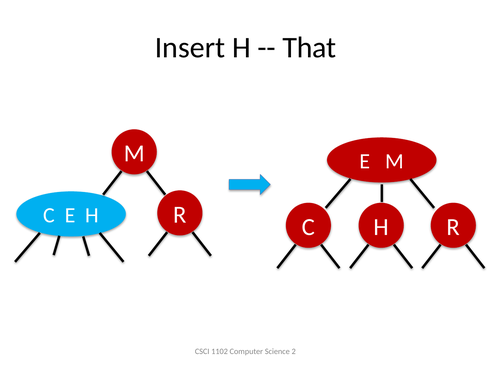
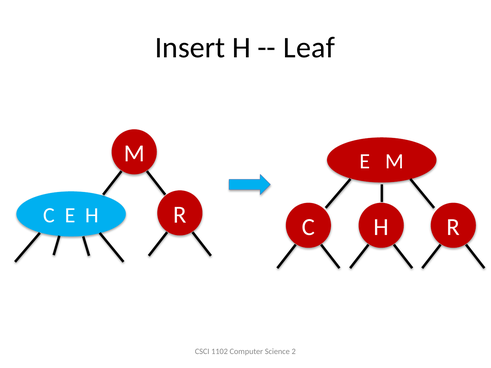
That: That -> Leaf
